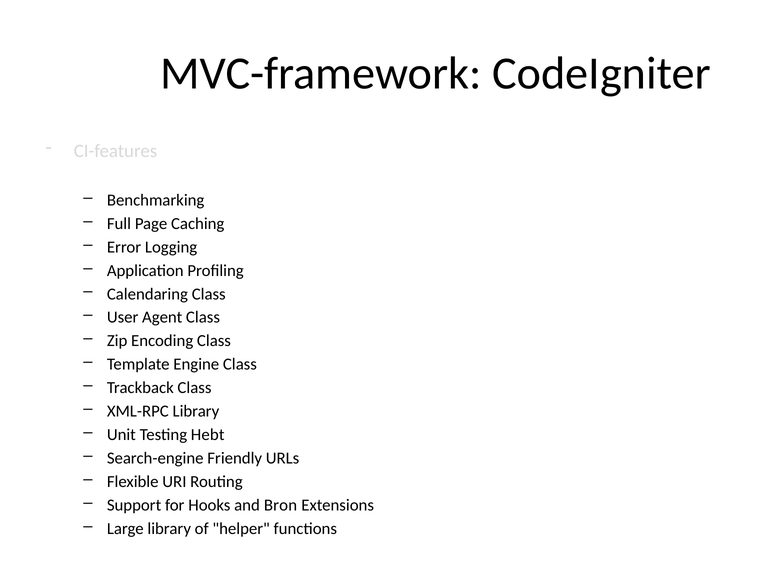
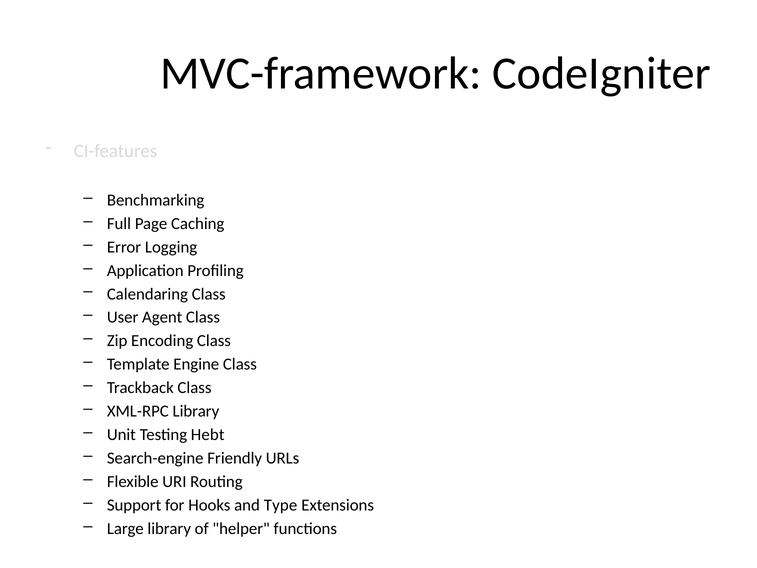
Bron: Bron -> Type
